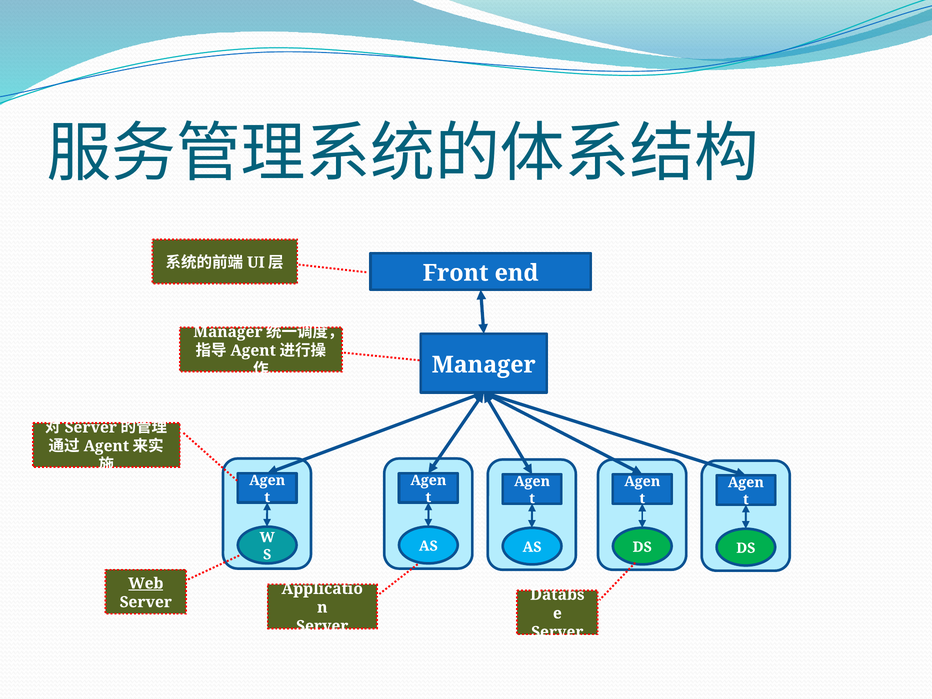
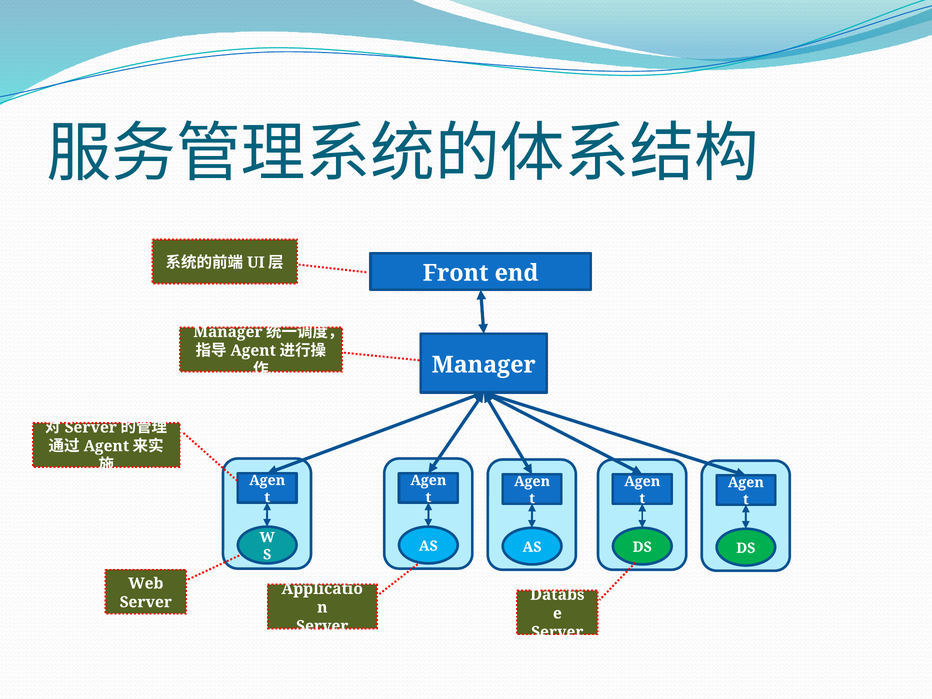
Web underline: present -> none
